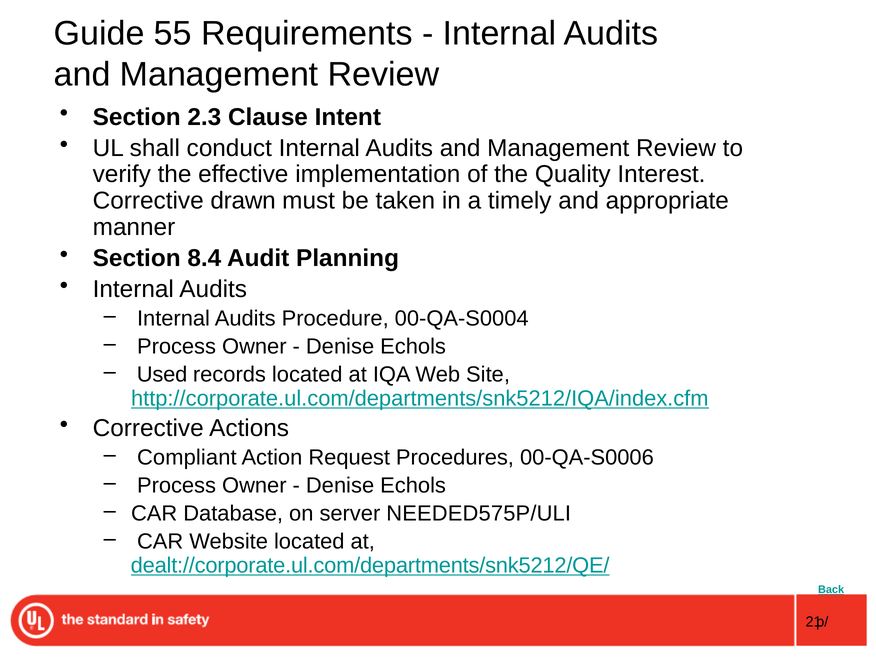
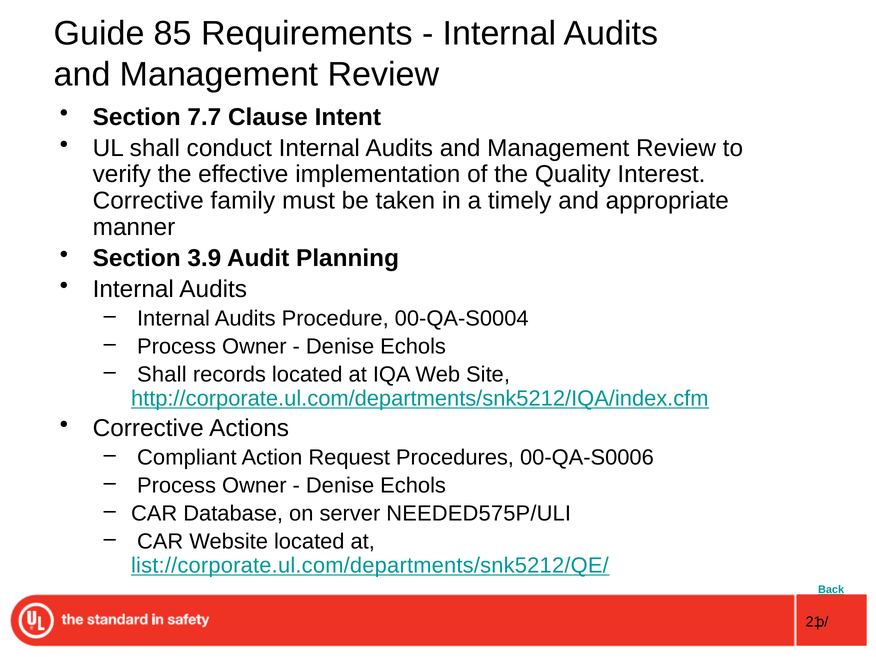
55: 55 -> 85
2.3: 2.3 -> 7.7
drawn: drawn -> family
8.4: 8.4 -> 3.9
Used at (162, 375): Used -> Shall
dealt://corporate.ul.com/departments/snk5212/QE/: dealt://corporate.ul.com/departments/snk5212/QE/ -> list://corporate.ul.com/departments/snk5212/QE/
